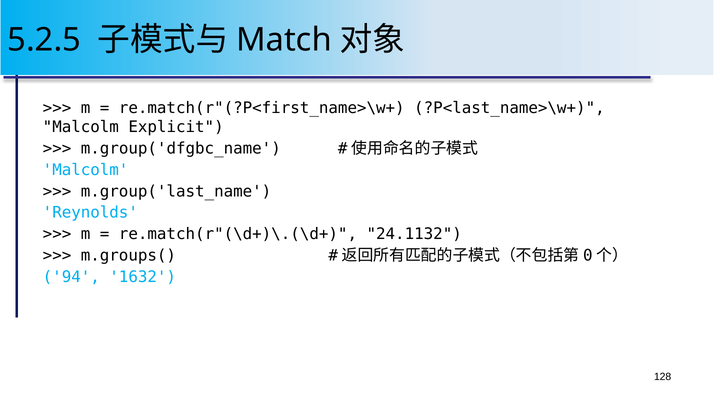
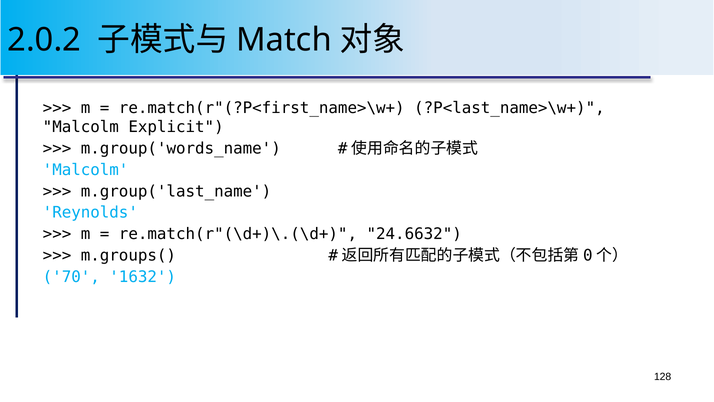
5.2.5: 5.2.5 -> 2.0.2
m.group('dfgbc_name: m.group('dfgbc_name -> m.group('words_name
24.1132: 24.1132 -> 24.6632
94: 94 -> 70
